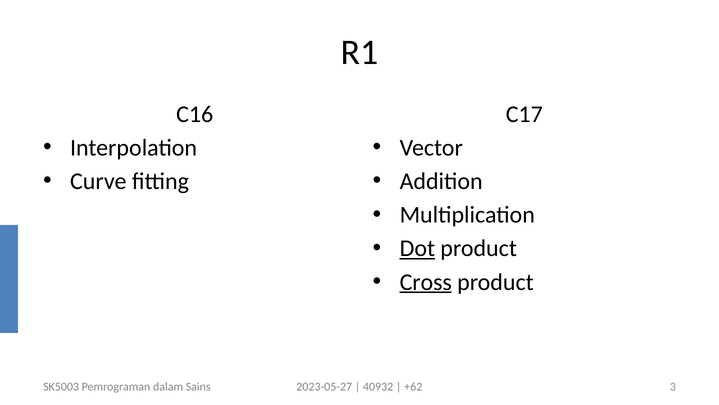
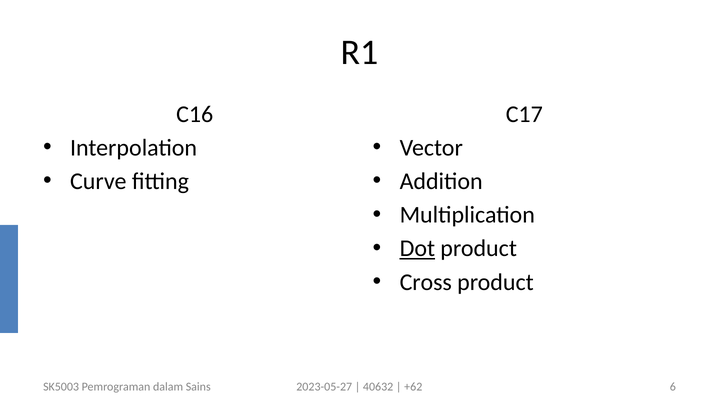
Cross underline: present -> none
40932: 40932 -> 40632
3: 3 -> 6
